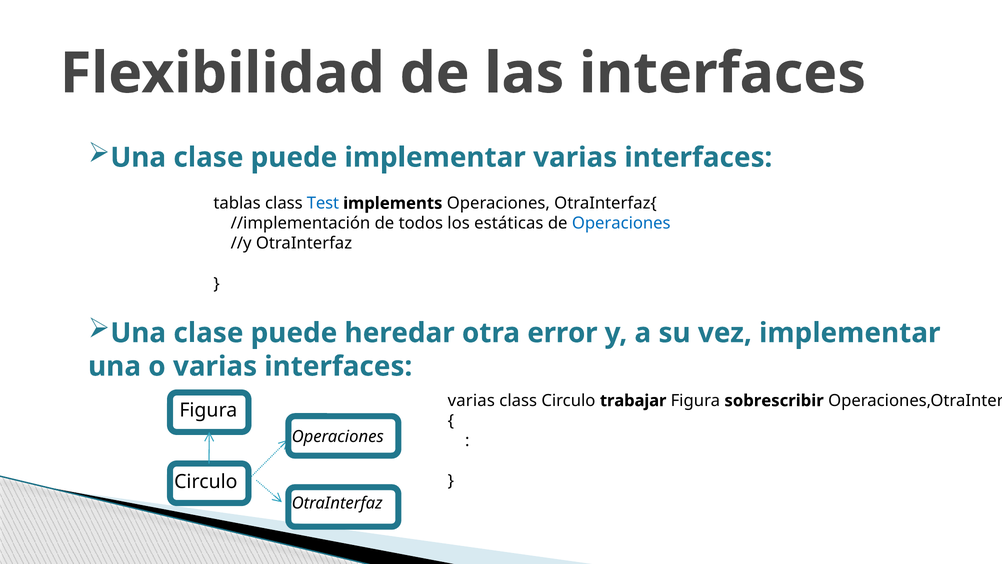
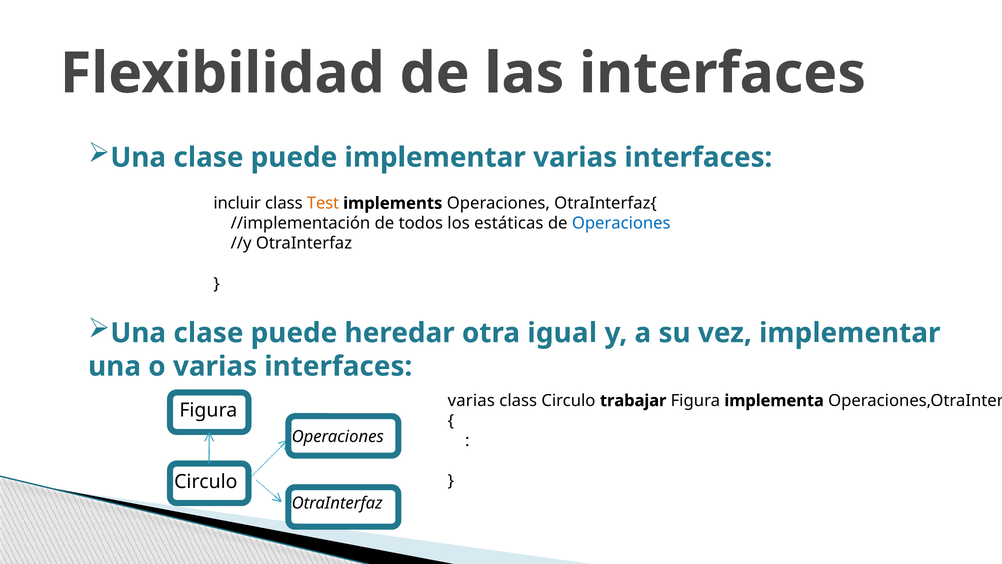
tablas: tablas -> incluir
Test colour: blue -> orange
error: error -> igual
sobrescribir: sobrescribir -> implementa
